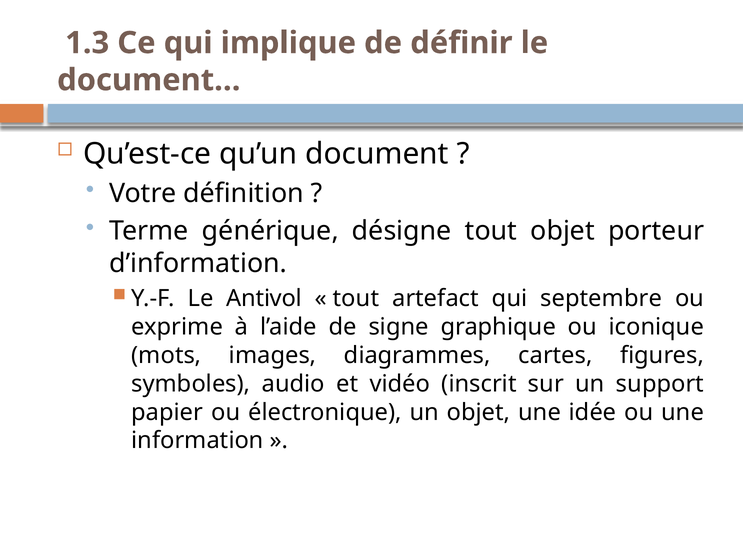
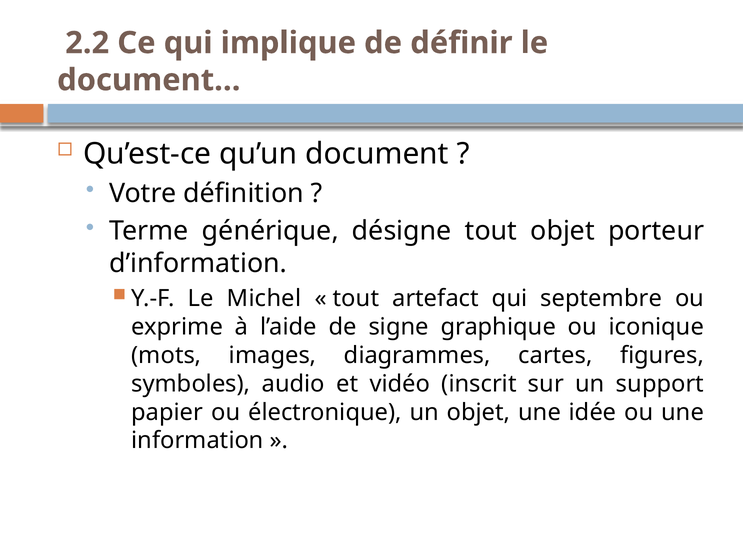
1.3: 1.3 -> 2.2
Antivol: Antivol -> Michel
